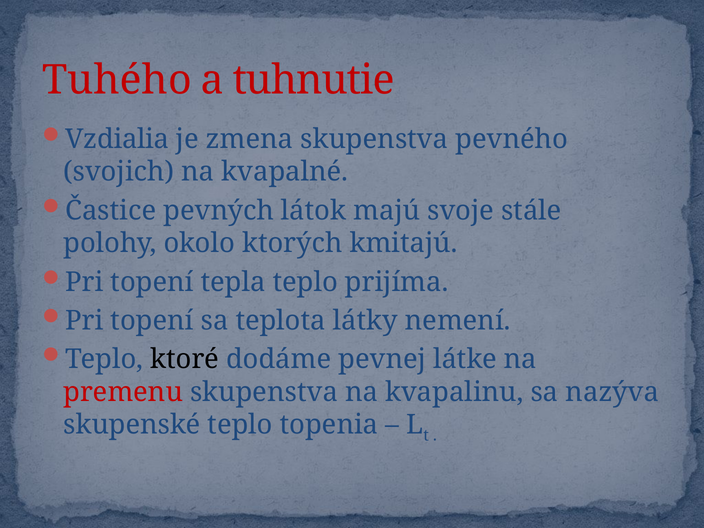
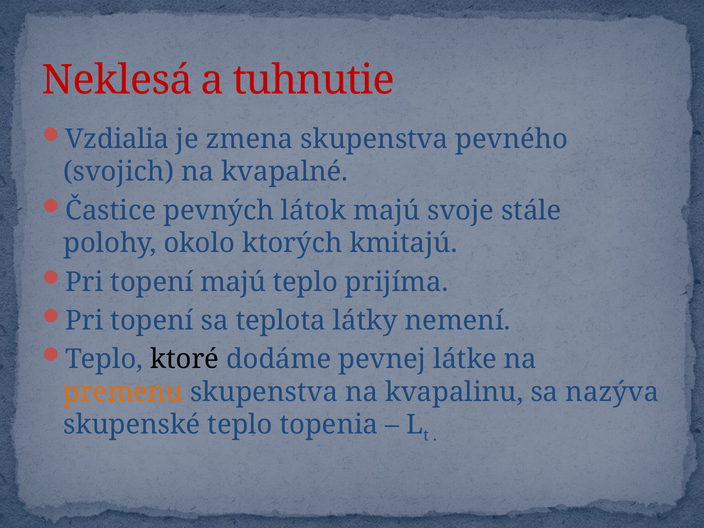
Tuhého: Tuhého -> Neklesá
topení tepla: tepla -> majú
premenu colour: red -> orange
